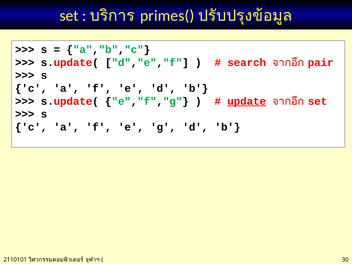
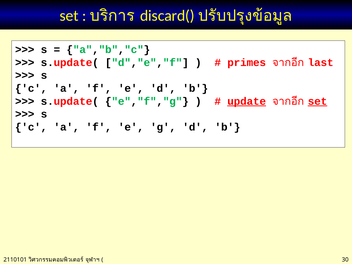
primes(: primes( -> discard(
search: search -> primes
pair: pair -> last
set at (317, 101) underline: none -> present
